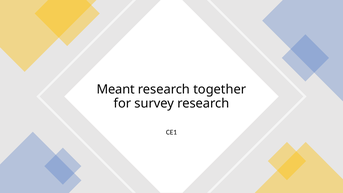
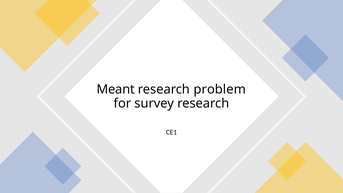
together: together -> problem
